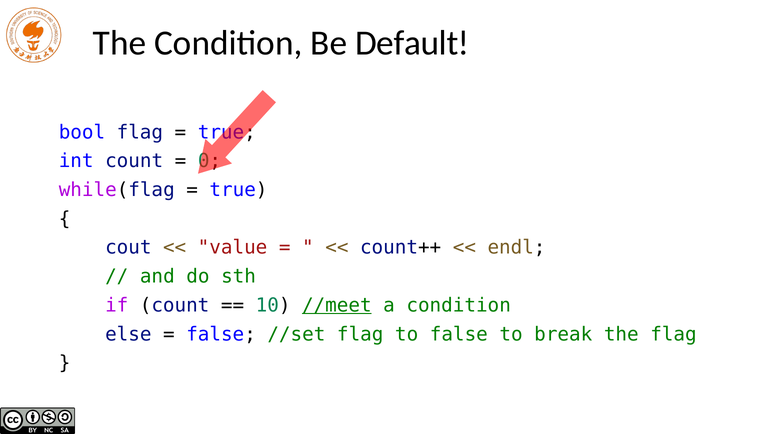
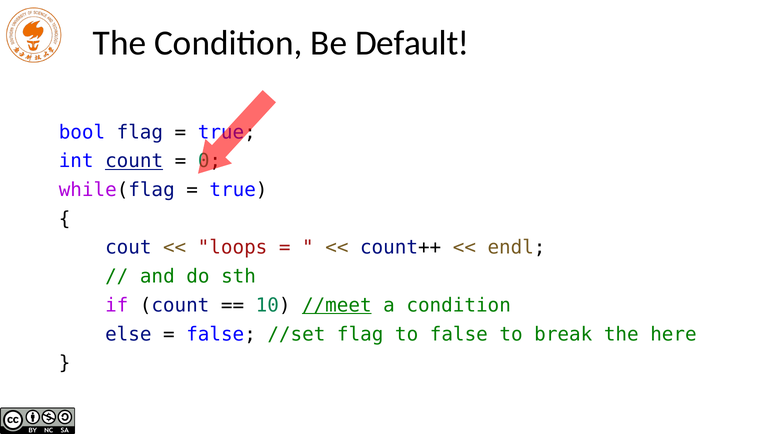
count at (134, 161) underline: none -> present
value: value -> loops
the flag: flag -> here
